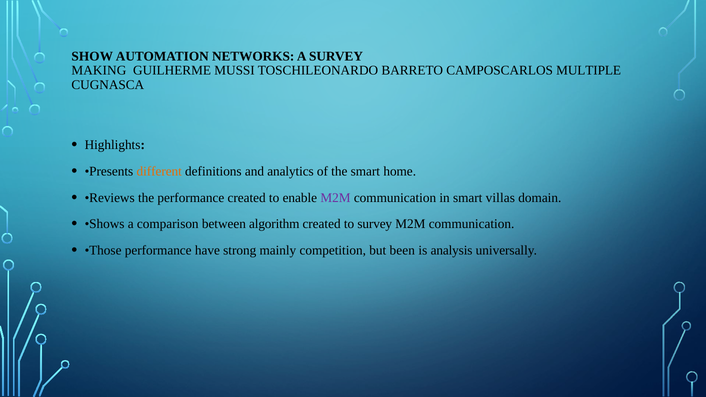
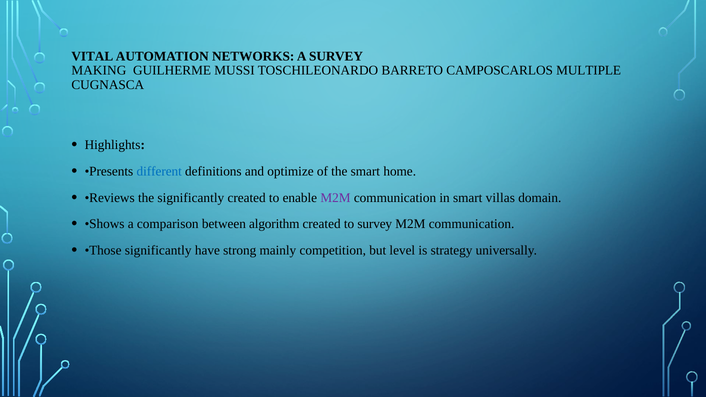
SHOW: SHOW -> VITAL
different colour: orange -> blue
analytics: analytics -> optimize
the performance: performance -> significantly
Those performance: performance -> significantly
been: been -> level
analysis: analysis -> strategy
